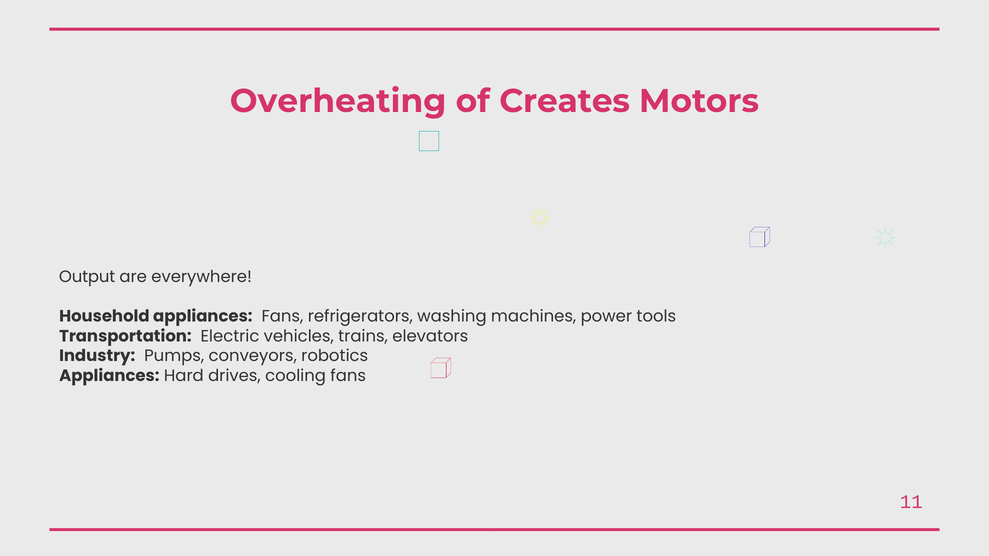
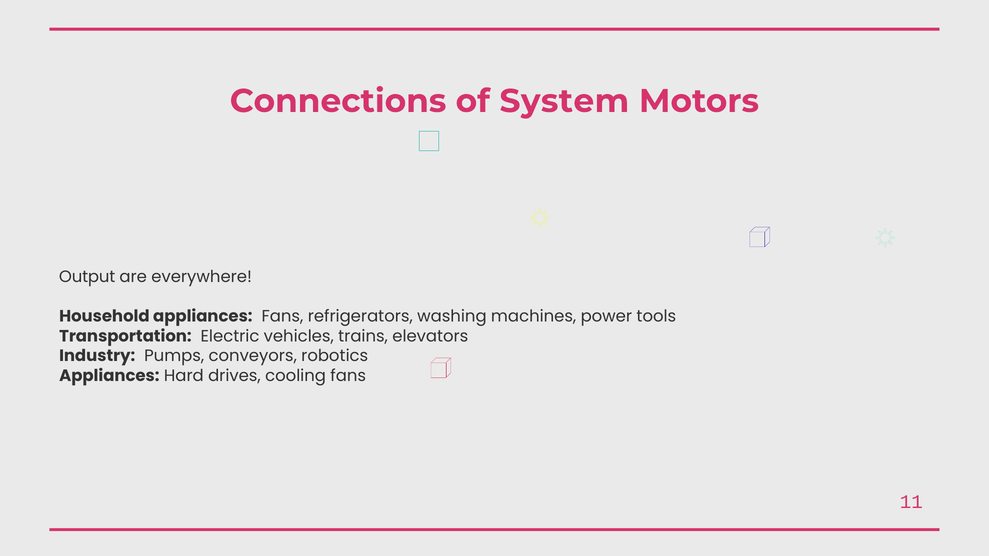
Overheating: Overheating -> Connections
Creates: Creates -> System
